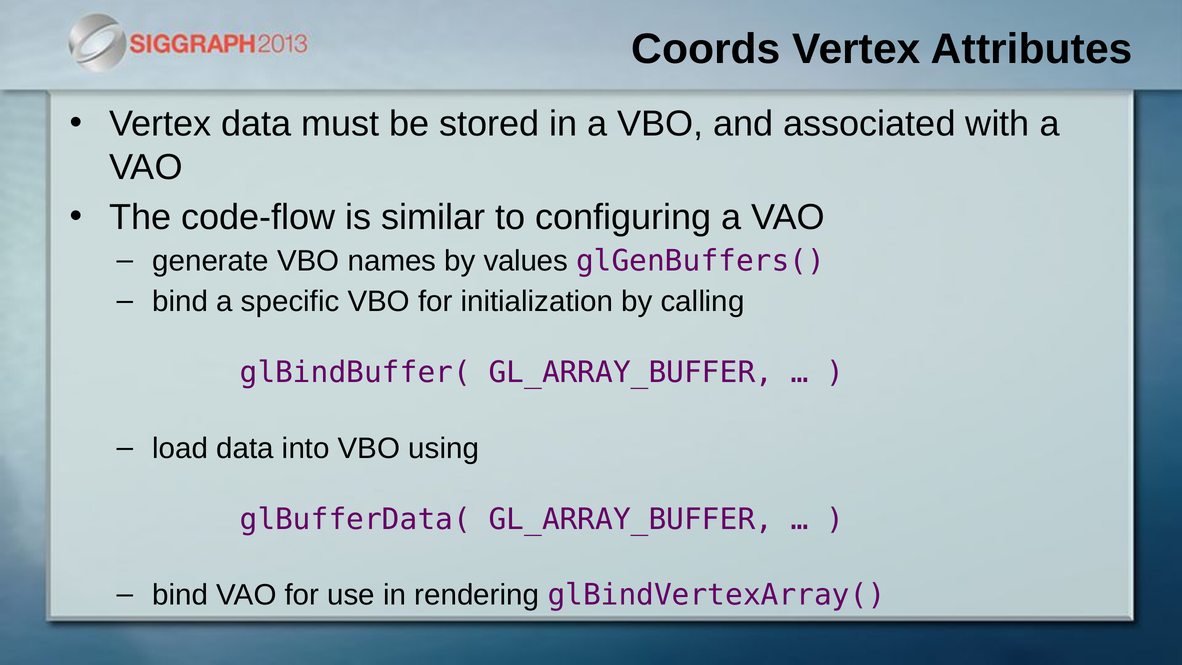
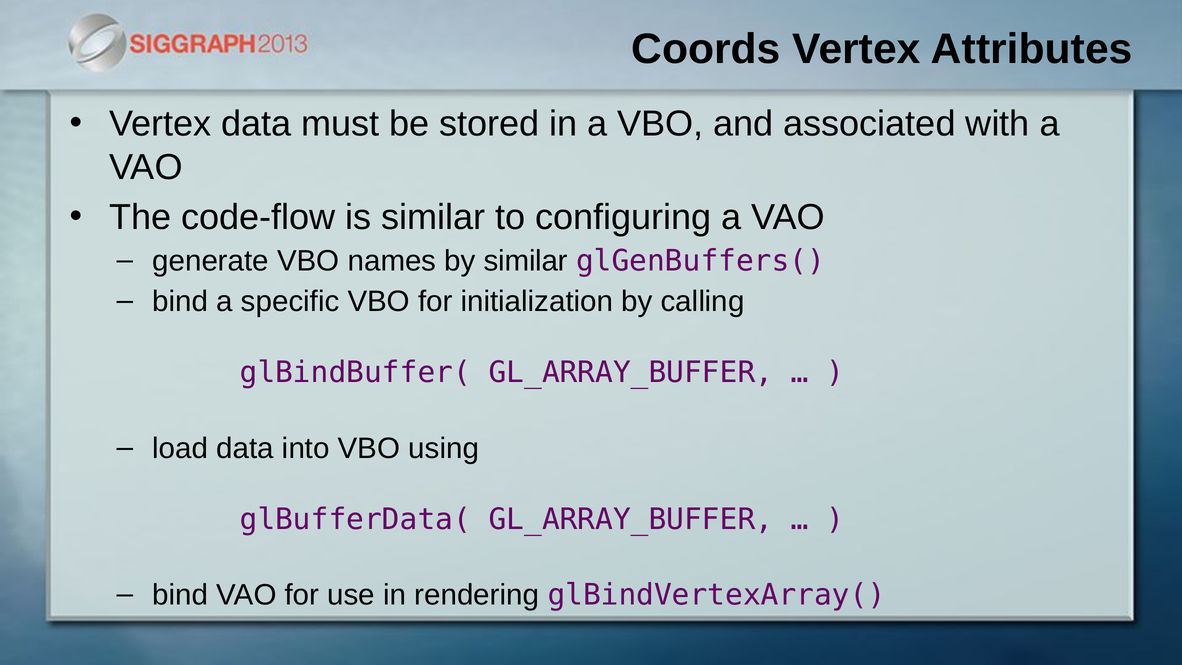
by values: values -> similar
